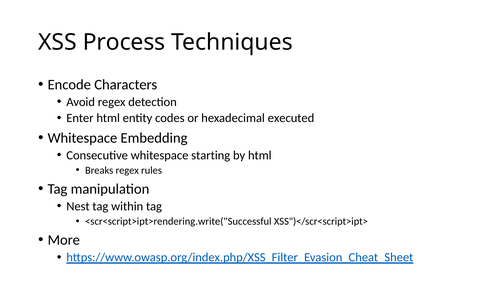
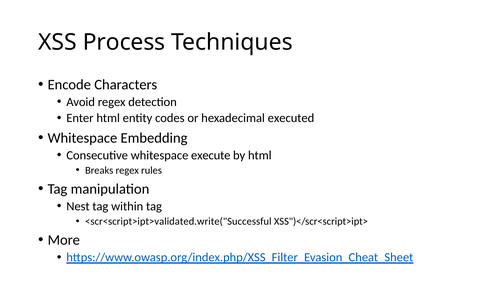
starting: starting -> execute
<scr<script>ipt>rendering.write("Successful: <scr<script>ipt>rendering.write("Successful -> <scr<script>ipt>validated.write("Successful
